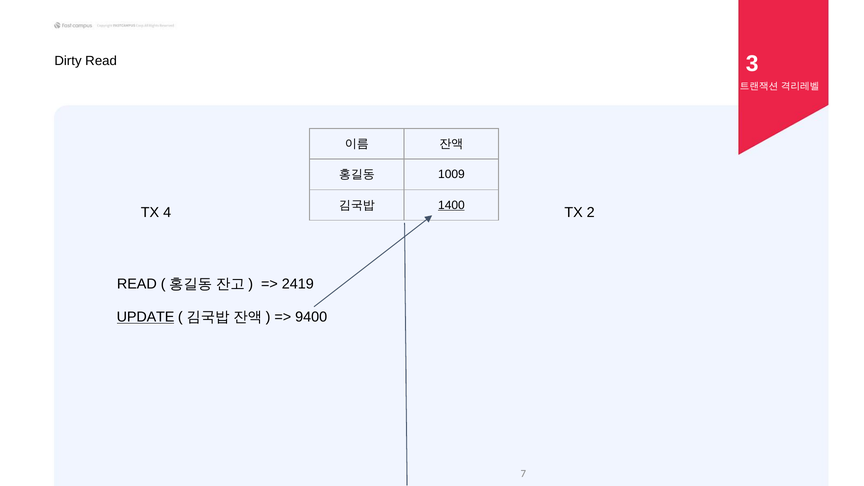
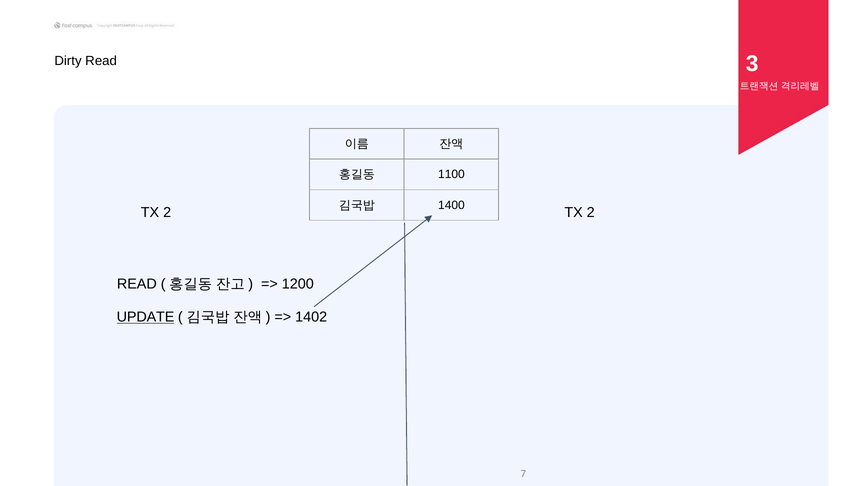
1009: 1009 -> 1100
1400 underline: present -> none
4 at (167, 212): 4 -> 2
2419: 2419 -> 1200
9400: 9400 -> 1402
